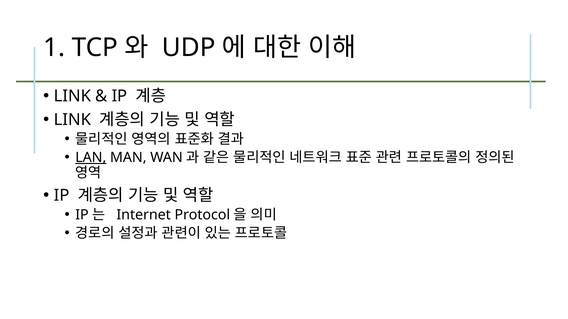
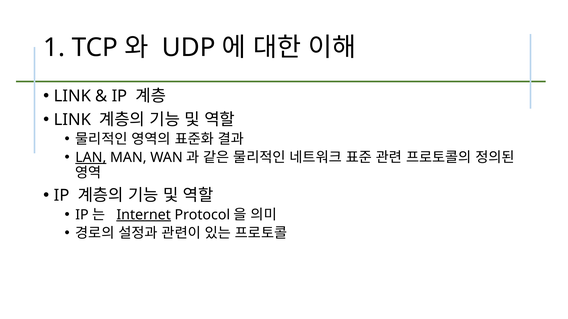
Internet underline: none -> present
